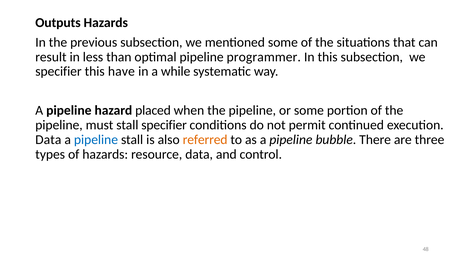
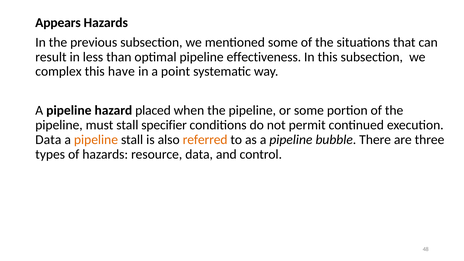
Outputs: Outputs -> Appears
programmer: programmer -> effectiveness
specifier at (58, 72): specifier -> complex
while: while -> point
pipeline at (96, 140) colour: blue -> orange
